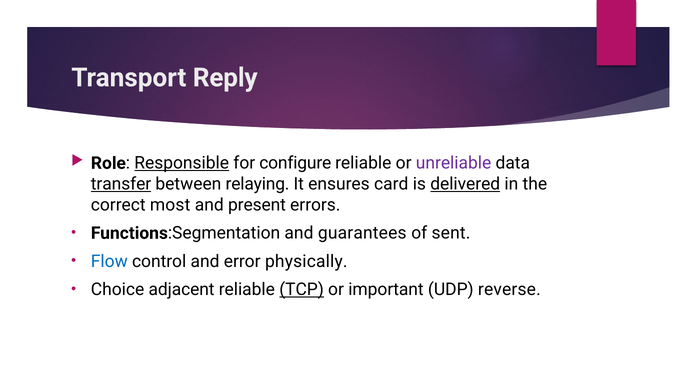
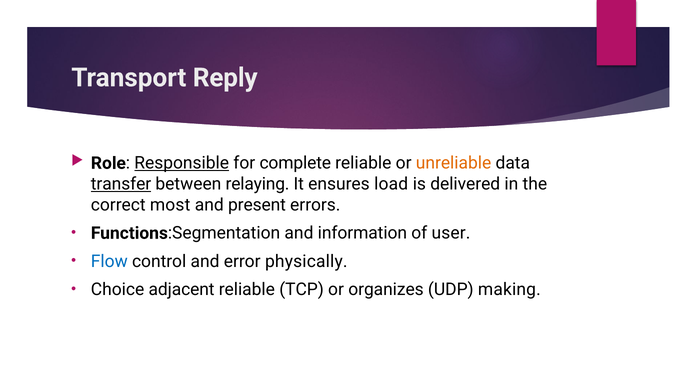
configure: configure -> complete
unreliable colour: purple -> orange
card: card -> load
delivered underline: present -> none
guarantees: guarantees -> information
sent: sent -> user
TCP underline: present -> none
important: important -> organizes
reverse: reverse -> making
